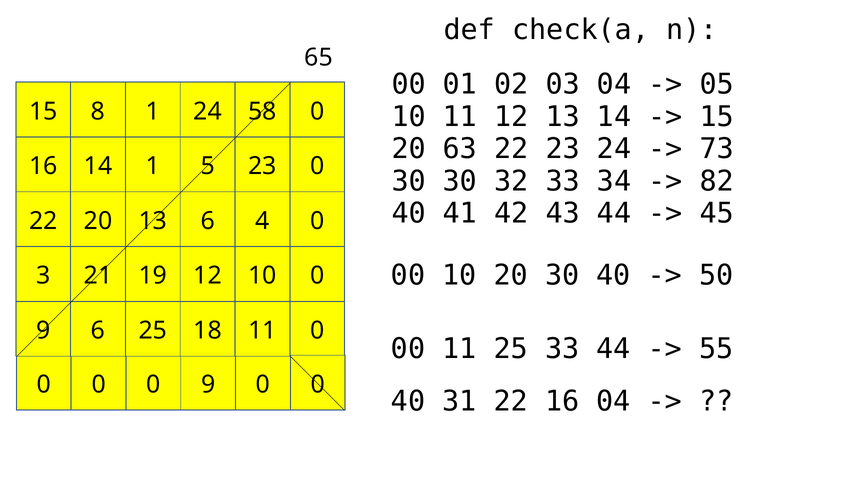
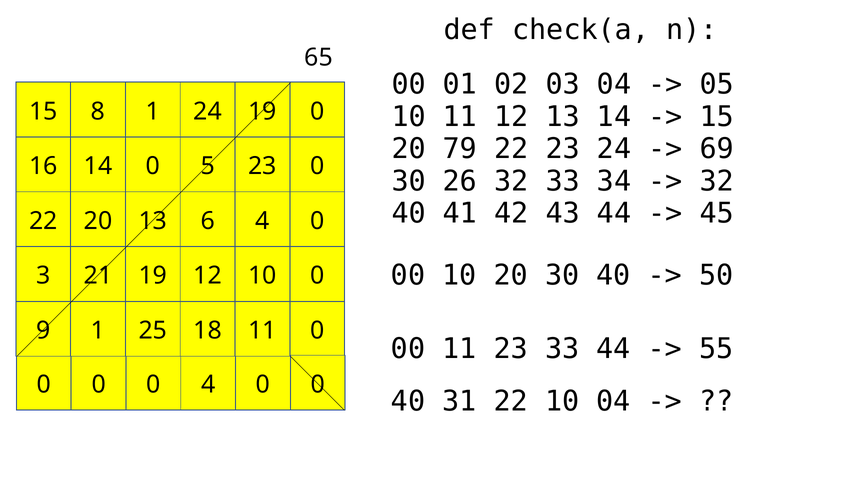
24 58: 58 -> 19
63: 63 -> 79
73: 73 -> 69
14 1: 1 -> 0
30 30: 30 -> 26
82 at (717, 181): 82 -> 32
9 6: 6 -> 1
11 25: 25 -> 23
0 9: 9 -> 4
22 16: 16 -> 10
